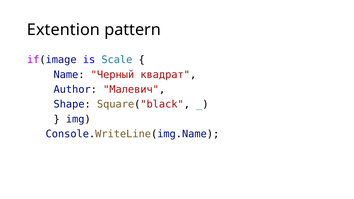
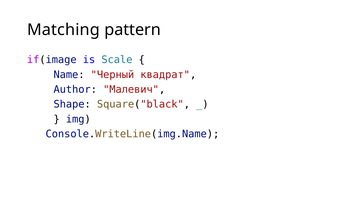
Extention: Extention -> Matching
